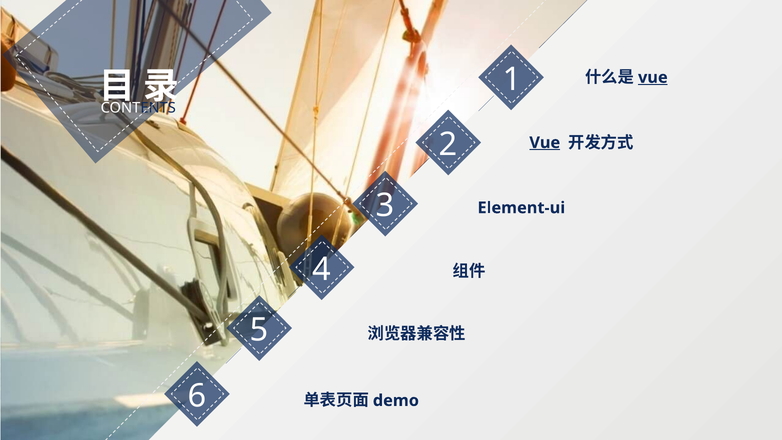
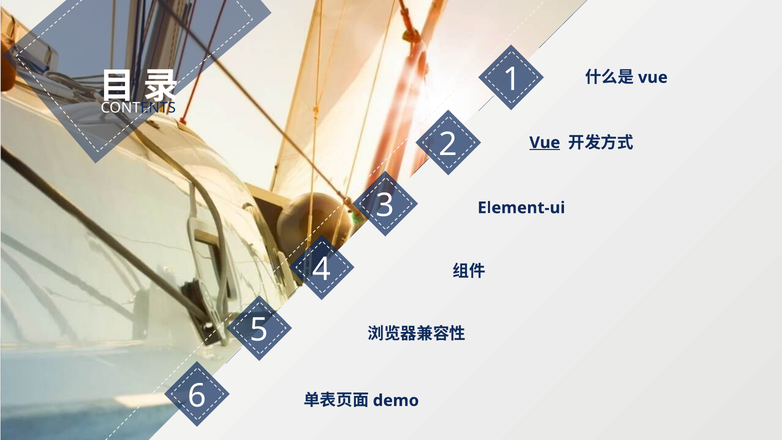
vue at (653, 77) underline: present -> none
